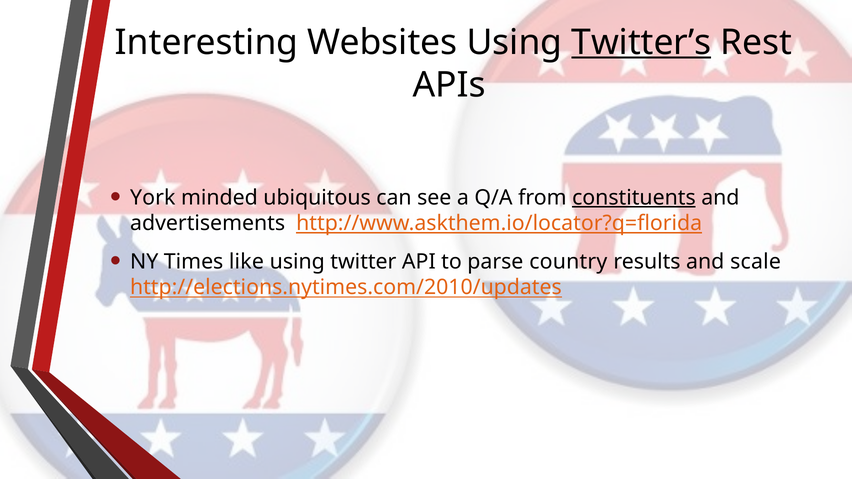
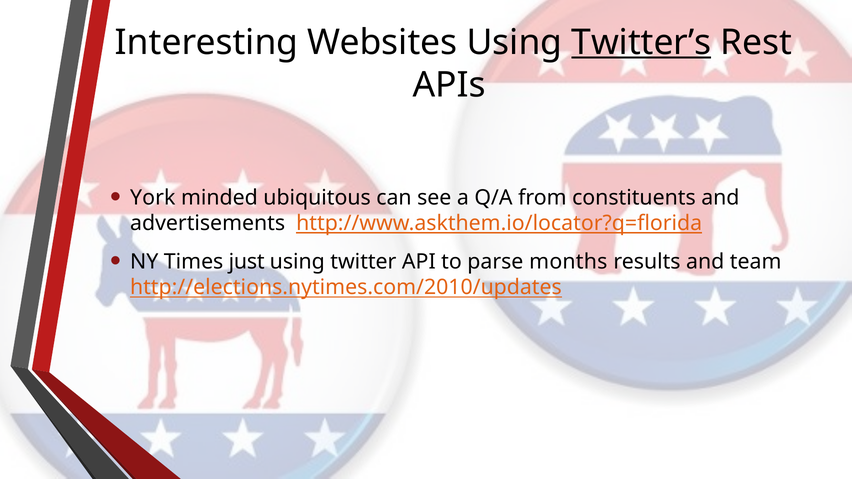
constituents underline: present -> none
like: like -> just
country: country -> months
scale: scale -> team
